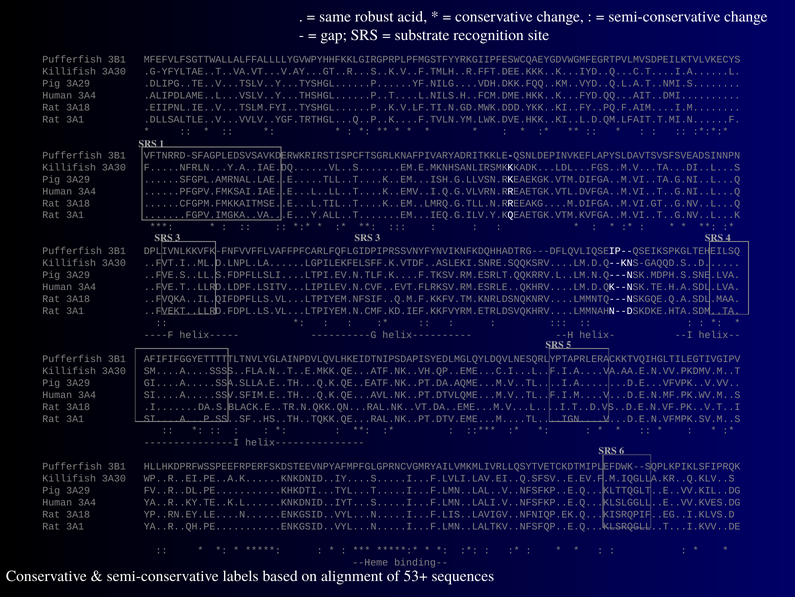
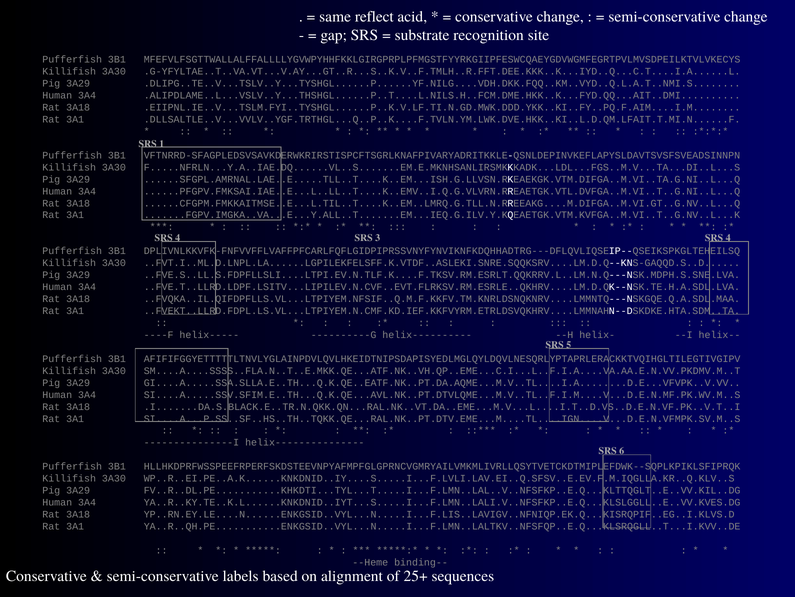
robust: robust -> reflect
3 at (178, 238): 3 -> 4
53+: 53+ -> 25+
